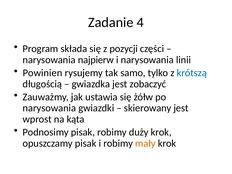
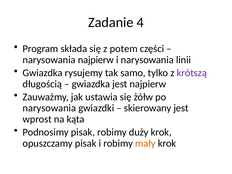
pozycji: pozycji -> potem
Powinien at (42, 73): Powinien -> Gwiazdka
krótszą colour: blue -> purple
jest zobaczyć: zobaczyć -> najpierw
